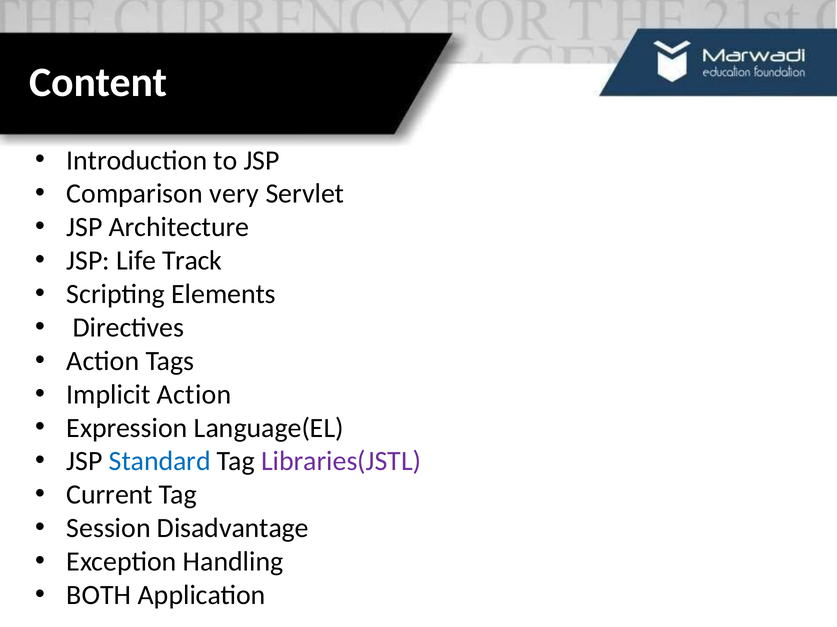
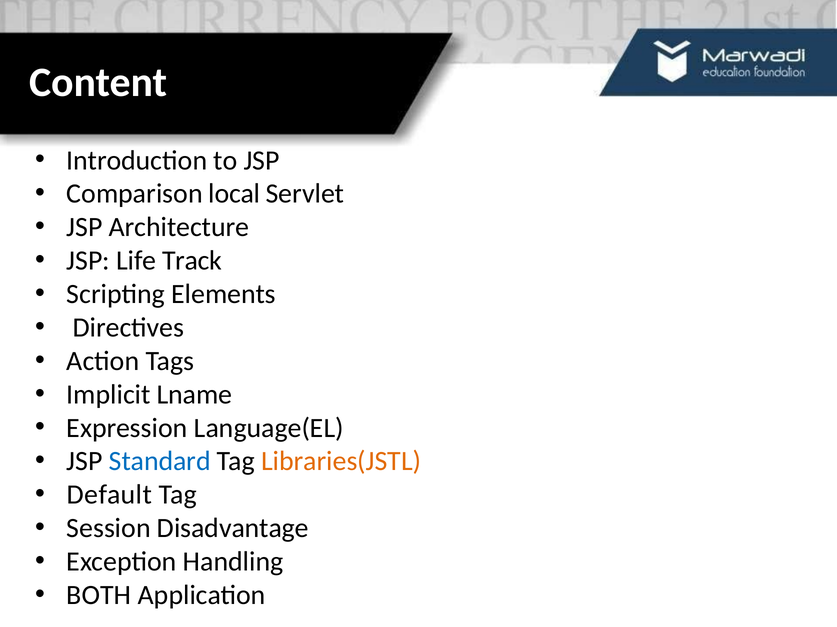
very: very -> local
Implicit Action: Action -> Lname
Libraries(JSTL colour: purple -> orange
Current: Current -> Default
